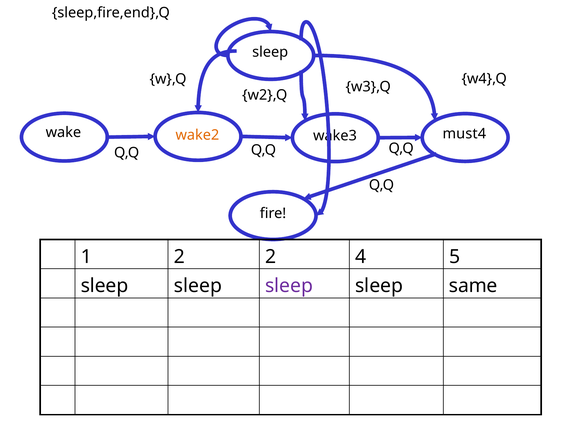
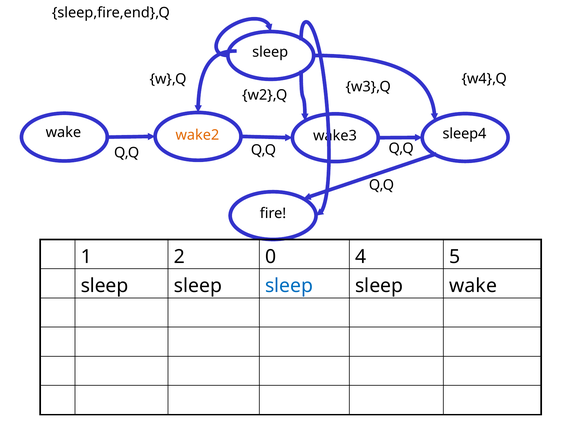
must4: must4 -> sleep4
2 2: 2 -> 0
sleep at (289, 286) colour: purple -> blue
same at (473, 286): same -> wake
